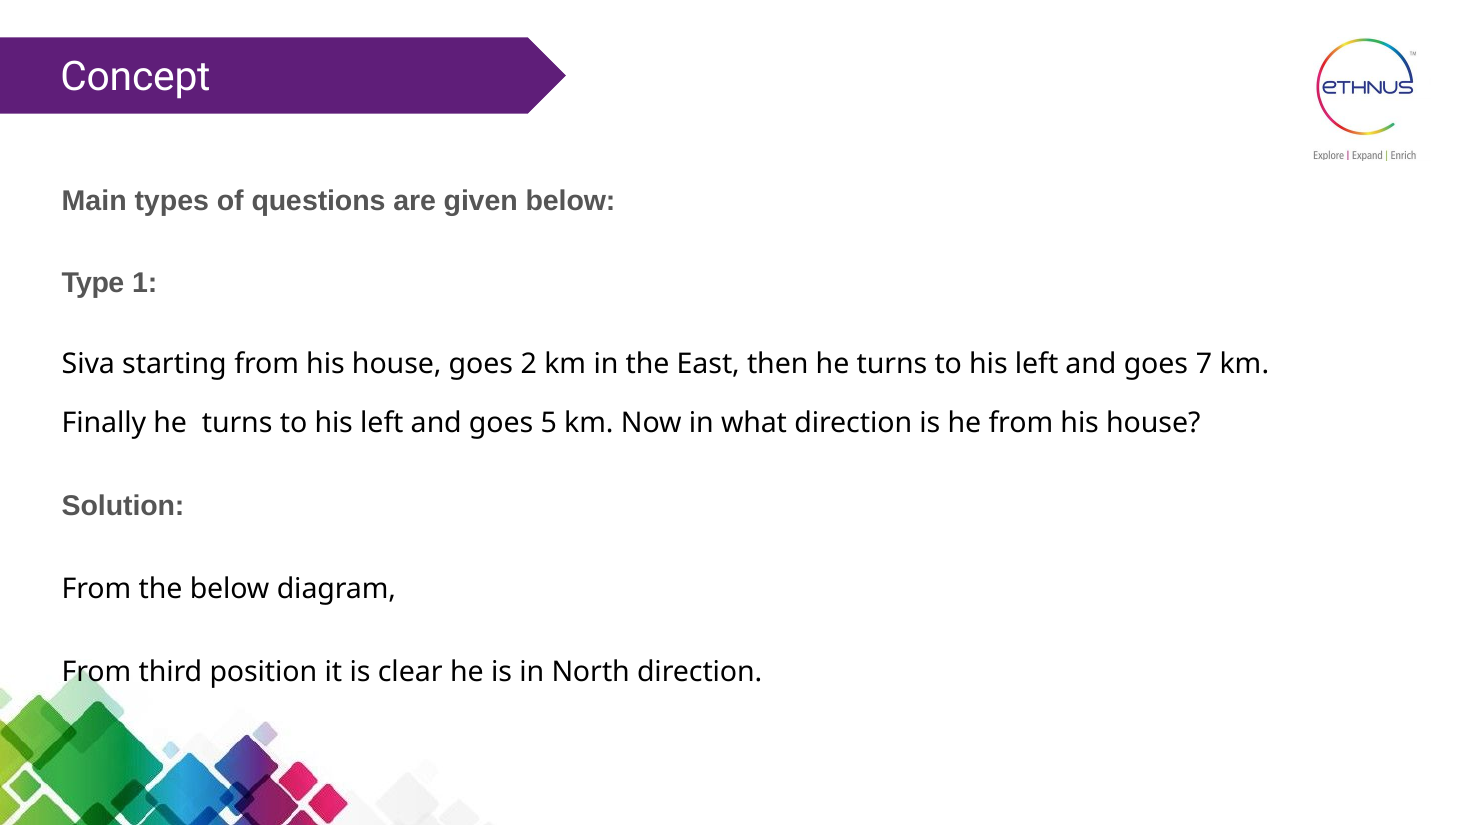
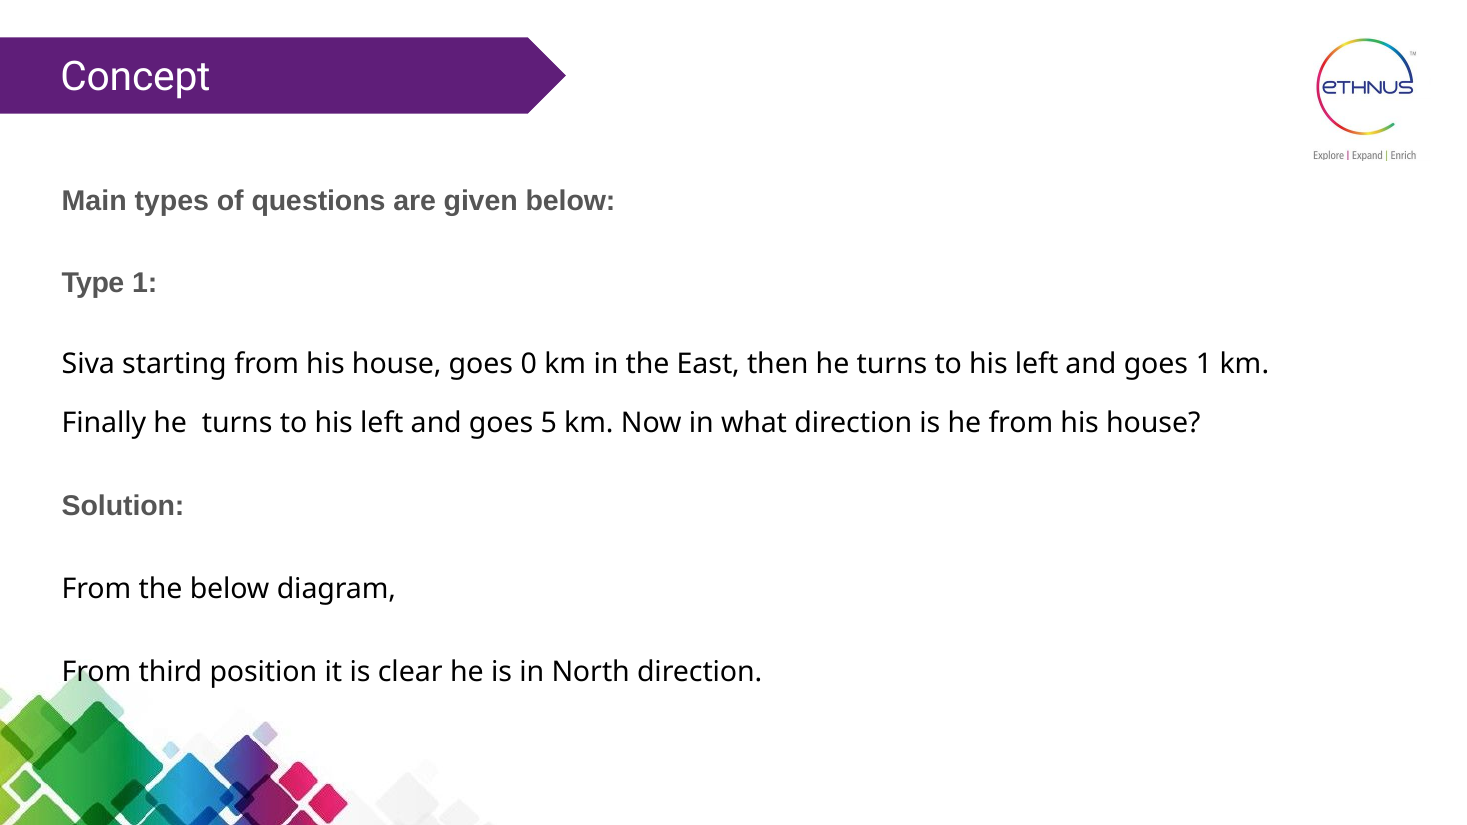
2: 2 -> 0
goes 7: 7 -> 1
